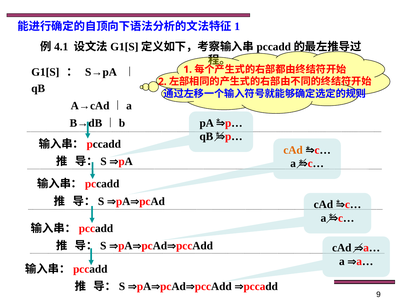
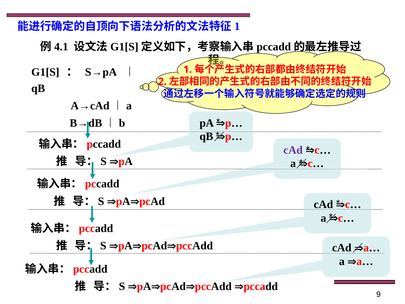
cAd at (293, 150) colour: orange -> purple
